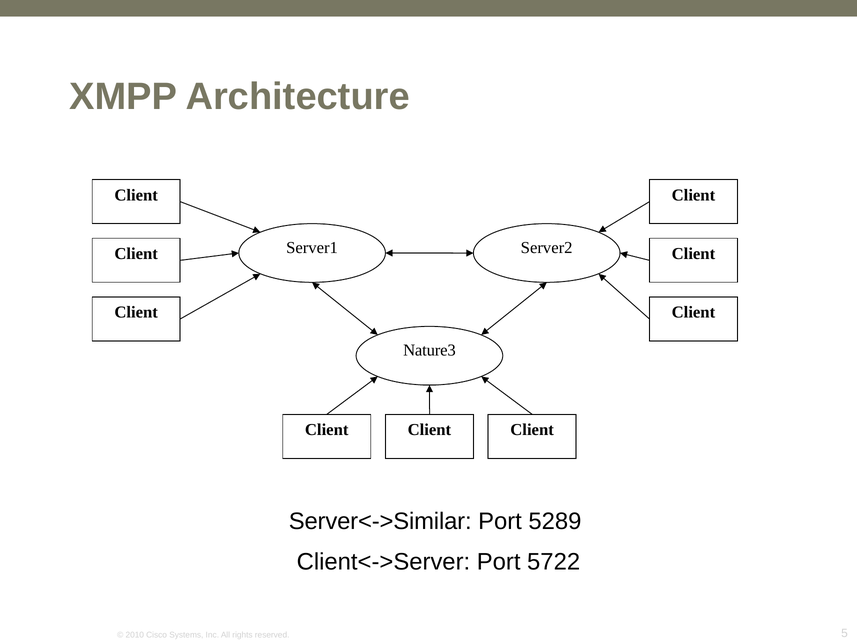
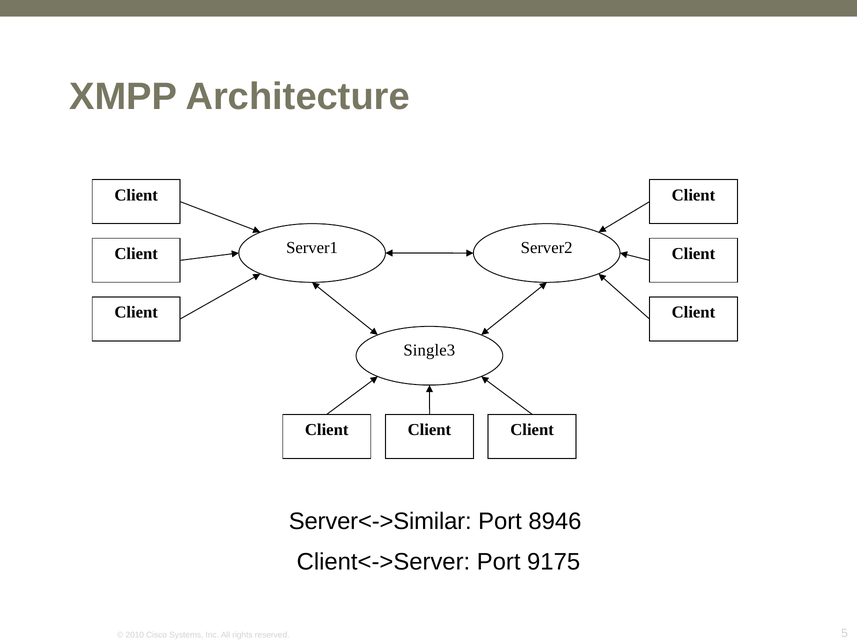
Nature3: Nature3 -> Single3
5289: 5289 -> 8946
5722: 5722 -> 9175
